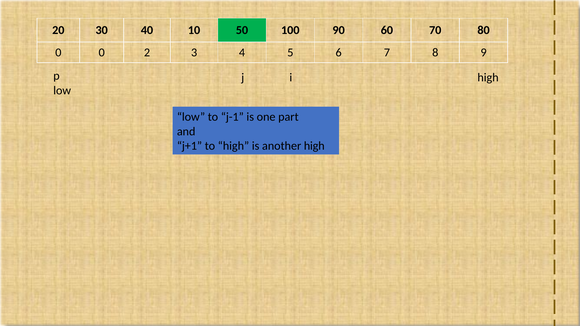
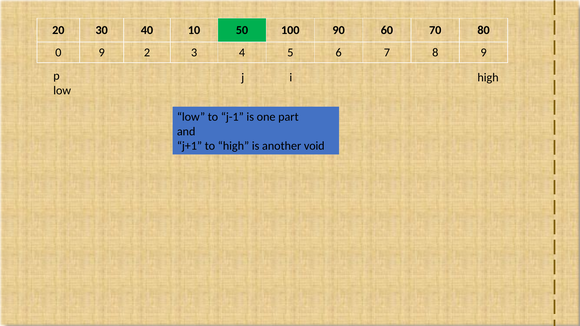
0 0: 0 -> 9
another high: high -> void
